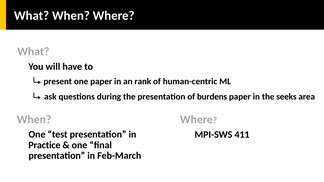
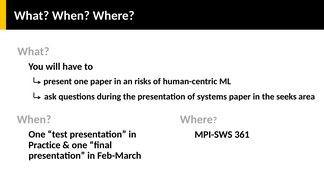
rank: rank -> risks
burdens: burdens -> systems
411: 411 -> 361
